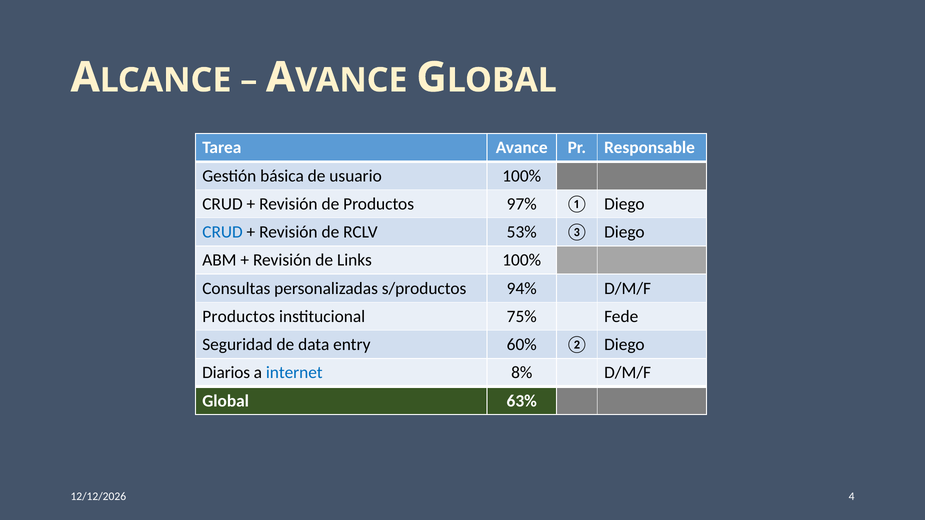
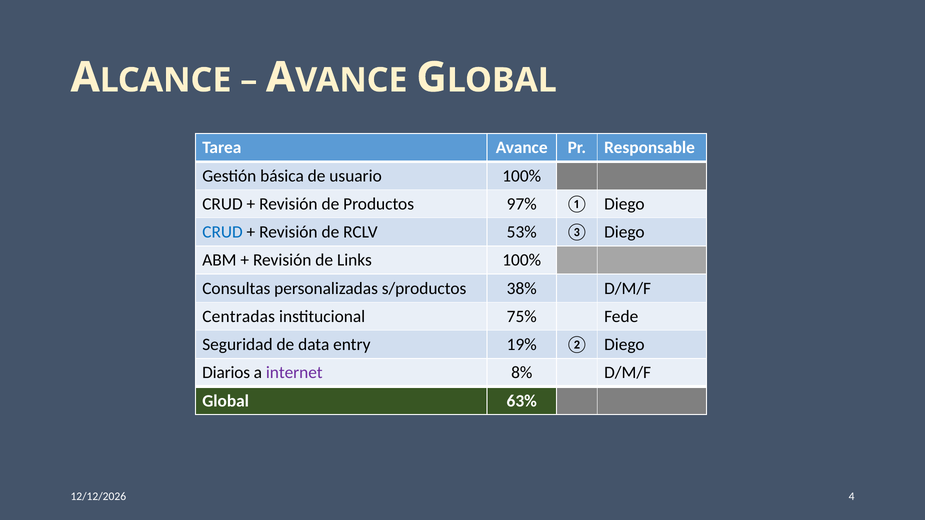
94%: 94% -> 38%
Productos at (239, 317): Productos -> Centradas
60%: 60% -> 19%
internet colour: blue -> purple
